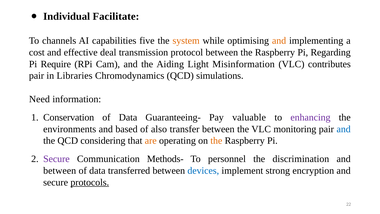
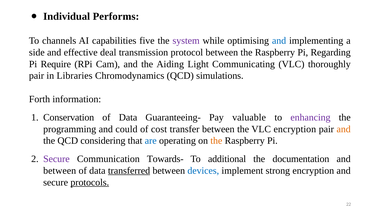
Facilitate: Facilitate -> Performs
system colour: orange -> purple
and at (279, 41) colour: orange -> blue
cost: cost -> side
Misinformation: Misinformation -> Communicating
contributes: contributes -> thoroughly
Need: Need -> Forth
environments: environments -> programming
based: based -> could
also: also -> cost
VLC monitoring: monitoring -> encryption
and at (344, 129) colour: blue -> orange
are colour: orange -> blue
Methods-: Methods- -> Towards-
personnel: personnel -> additional
discrimination: discrimination -> documentation
transferred underline: none -> present
